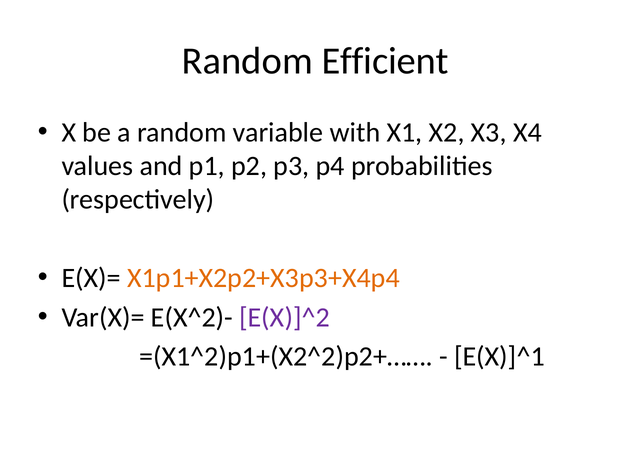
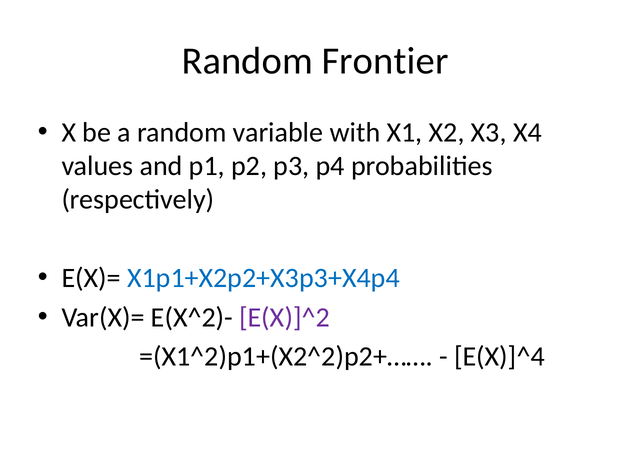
Efficient: Efficient -> Frontier
X1p1+X2p2+X3p3+X4p4 colour: orange -> blue
E(X)]^1: E(X)]^1 -> E(X)]^4
